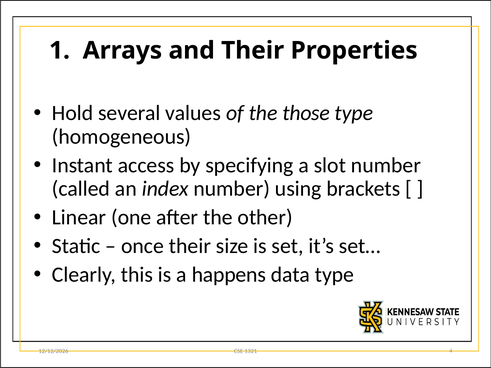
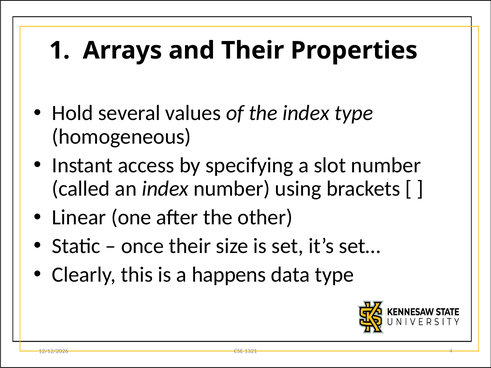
the those: those -> index
